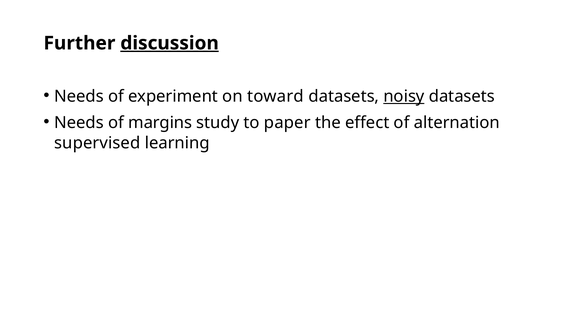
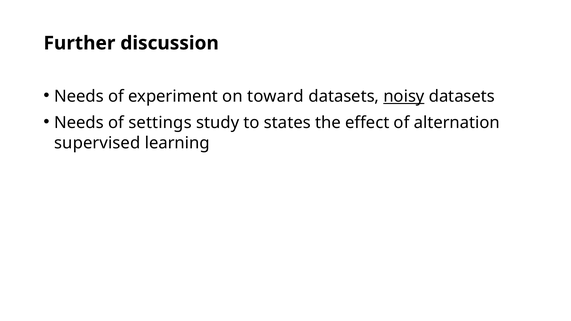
discussion underline: present -> none
margins: margins -> settings
paper: paper -> states
